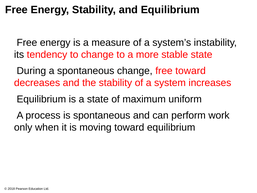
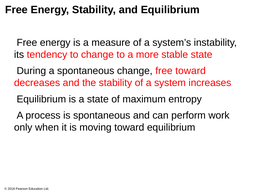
uniform: uniform -> entropy
